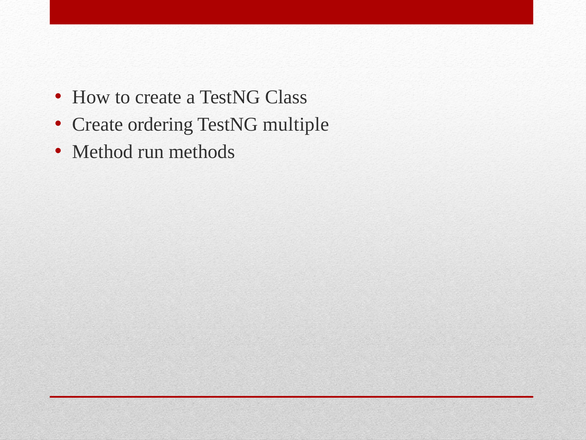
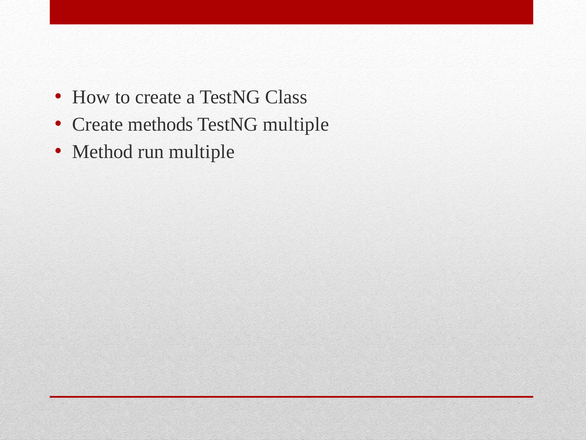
ordering: ordering -> methods
run methods: methods -> multiple
